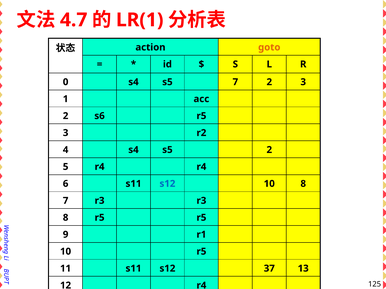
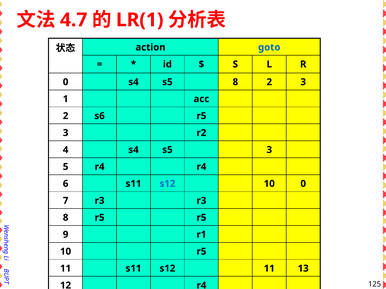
goto colour: orange -> blue
s5 7: 7 -> 8
s5 2: 2 -> 3
10 8: 8 -> 0
s12 37: 37 -> 11
